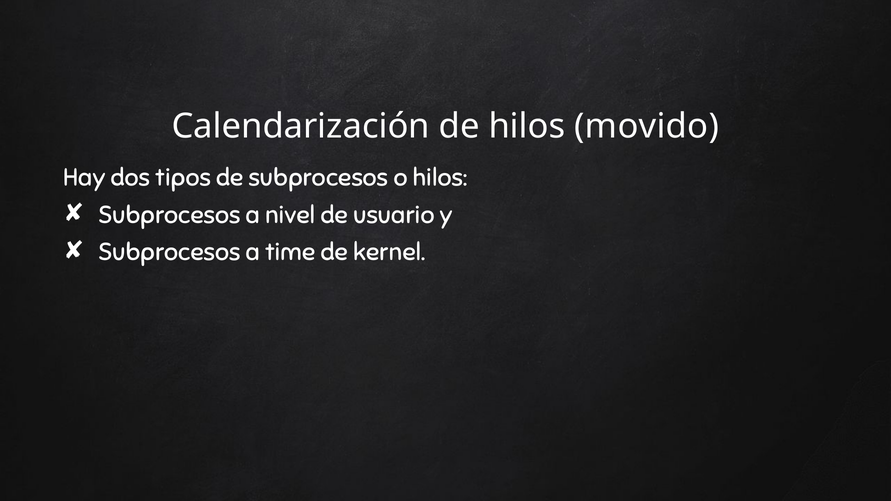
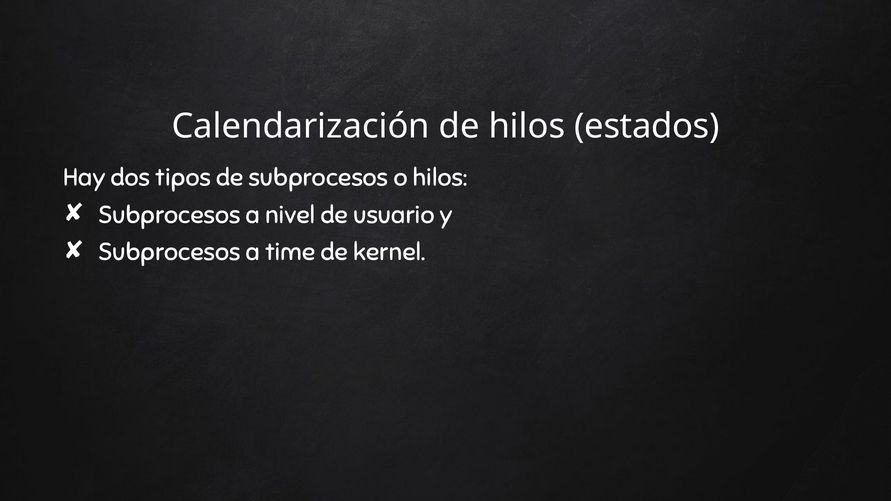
movido: movido -> estados
